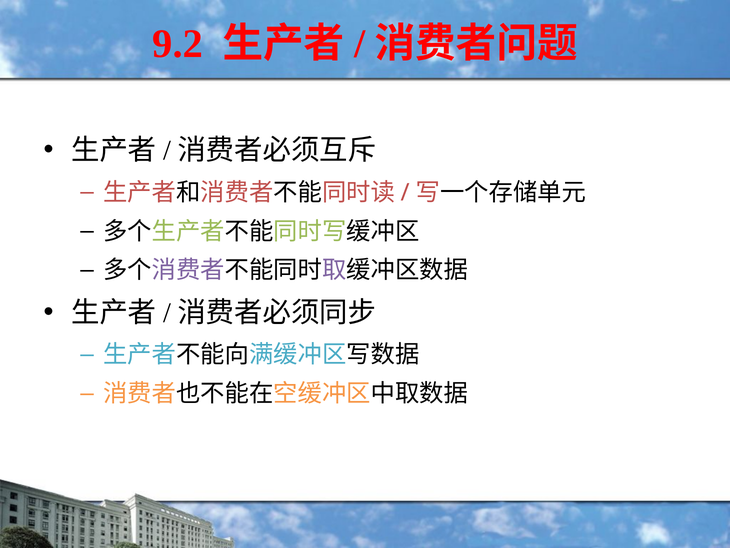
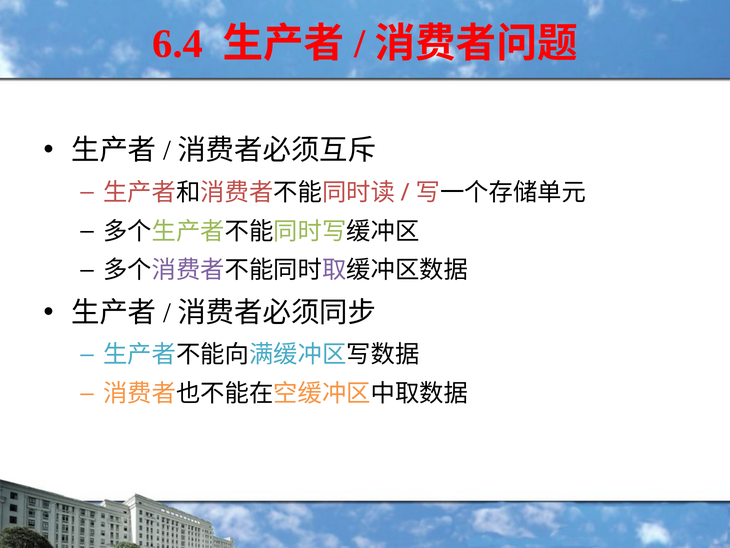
9.2: 9.2 -> 6.4
